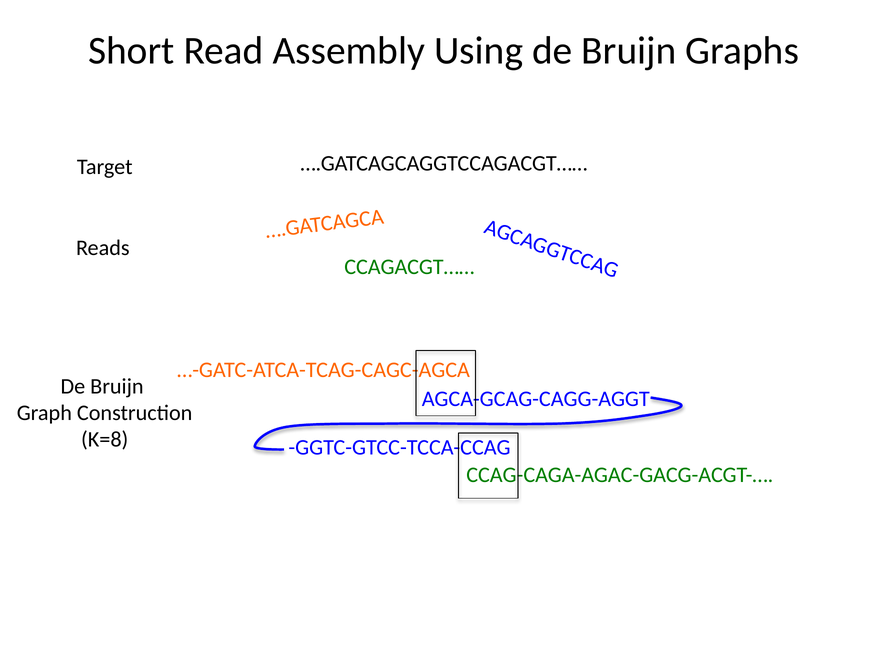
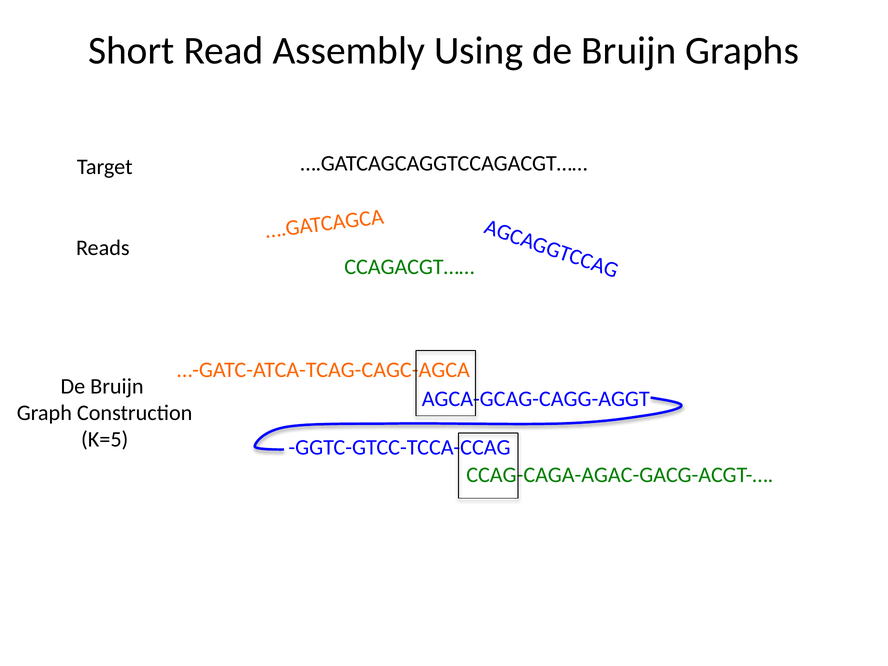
K=8: K=8 -> K=5
